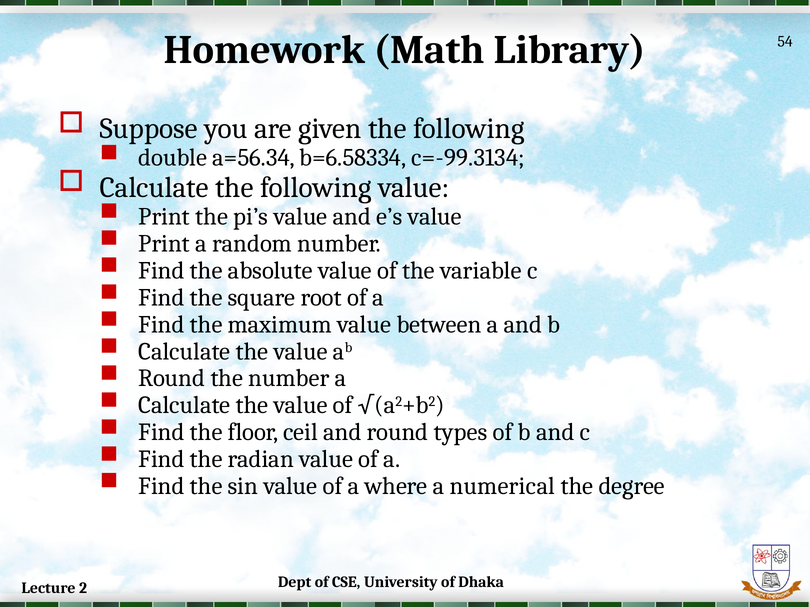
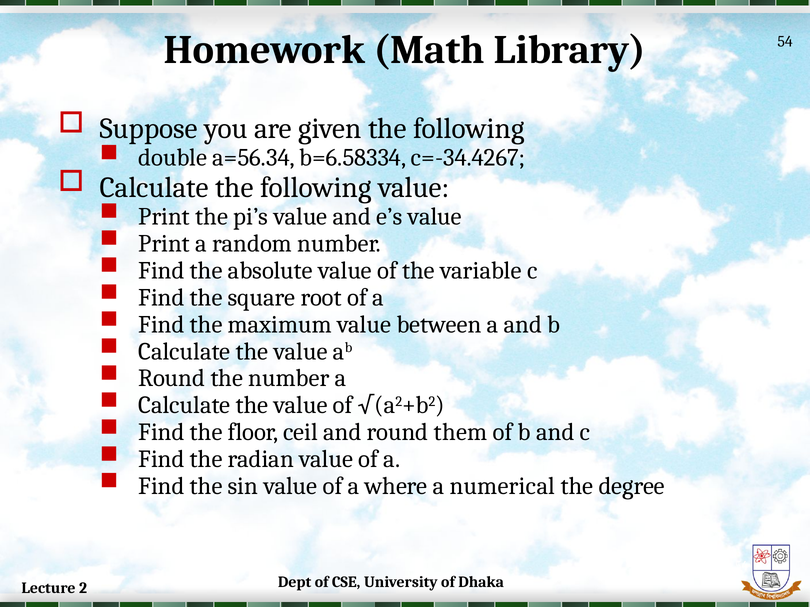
c=-99.3134: c=-99.3134 -> c=-34.4267
types: types -> them
